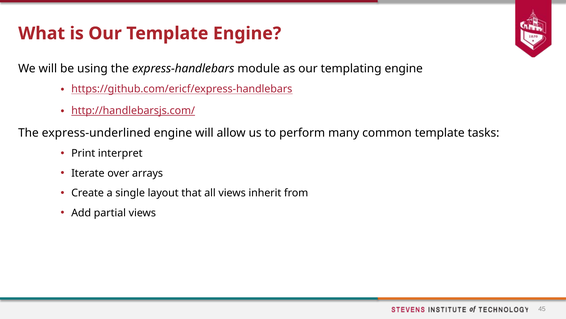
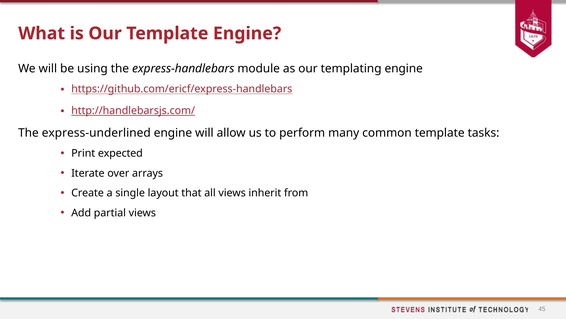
interpret: interpret -> expected
